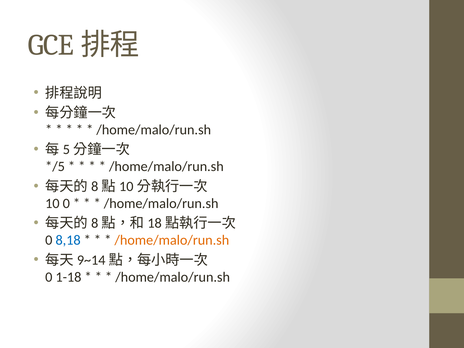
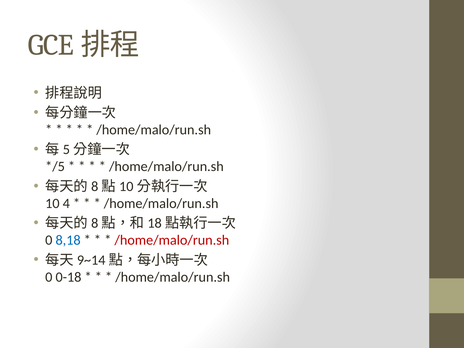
10 0: 0 -> 4
/home/malo/run.sh at (172, 240) colour: orange -> red
1-18: 1-18 -> 0-18
